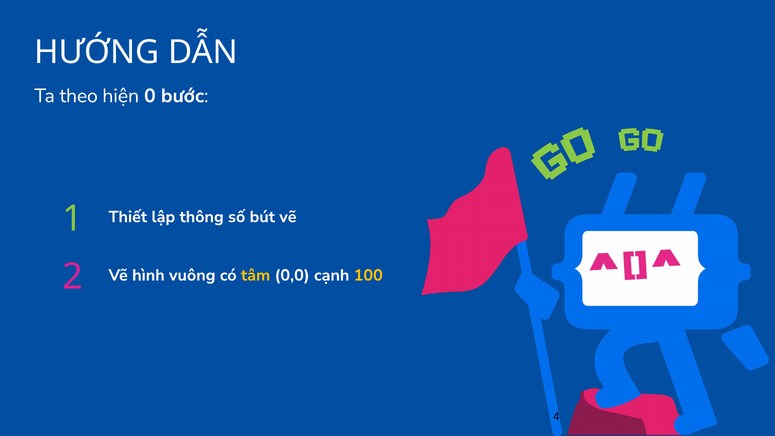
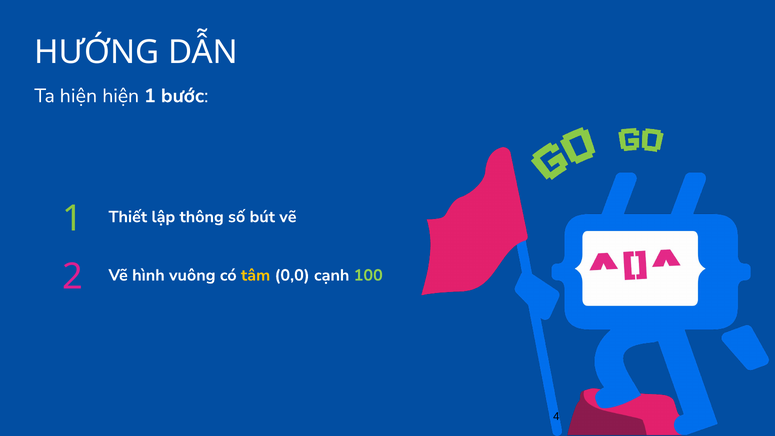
Ta theo: theo -> hiện
hiện 0: 0 -> 1
100 colour: yellow -> light green
